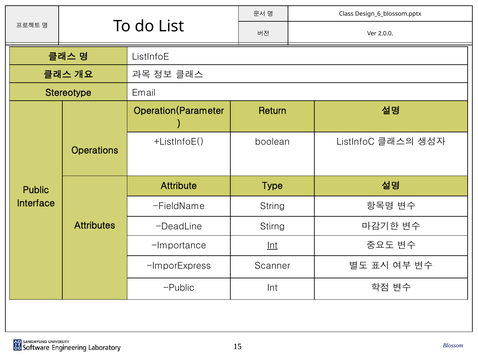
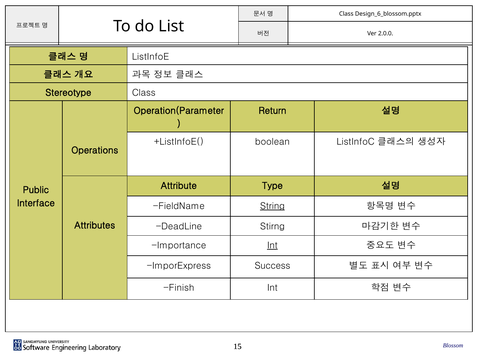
Stereotype Email: Email -> Class
String underline: none -> present
Scanner: Scanner -> Success
Public at (179, 288): Public -> Finish
